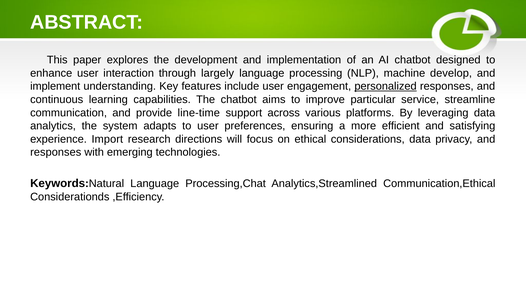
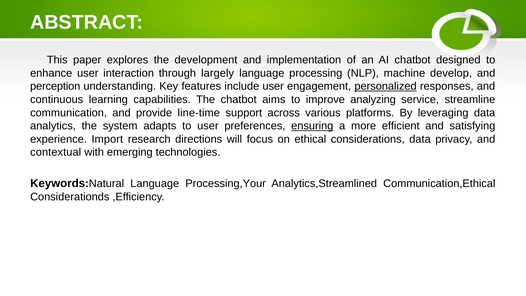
implement: implement -> perception
particular: particular -> analyzing
ensuring underline: none -> present
responses at (56, 152): responses -> contextual
Processing,Chat: Processing,Chat -> Processing,Your
